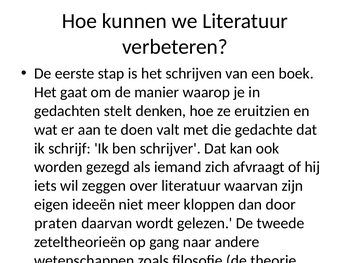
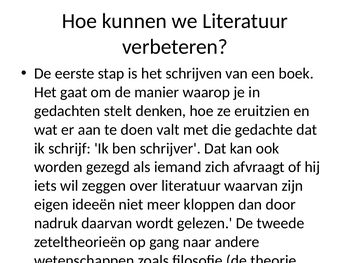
praten: praten -> nadruk
